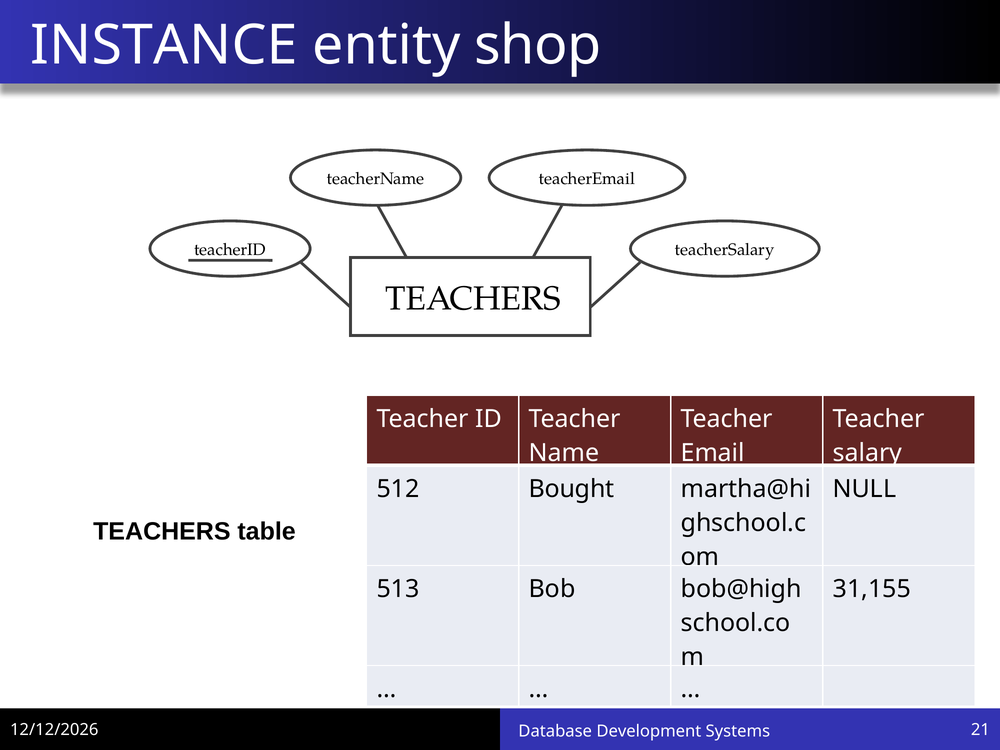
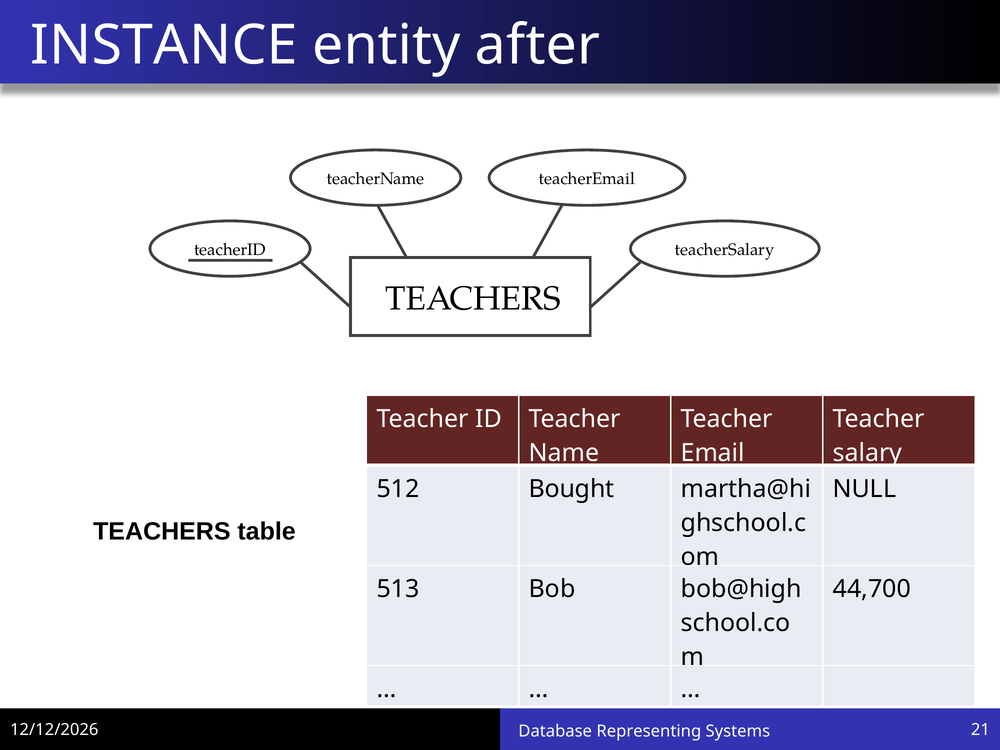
shop: shop -> after
31,155: 31,155 -> 44,700
Development: Development -> Representing
